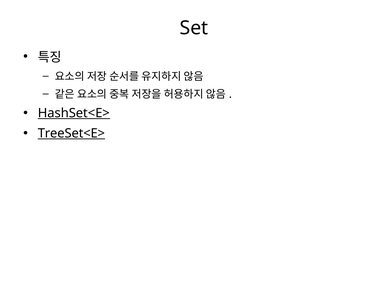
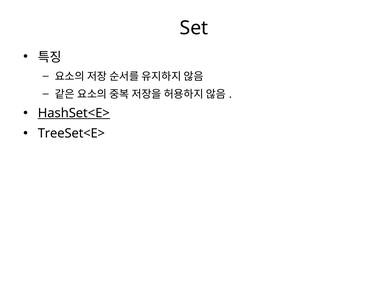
TreeSet<E> underline: present -> none
